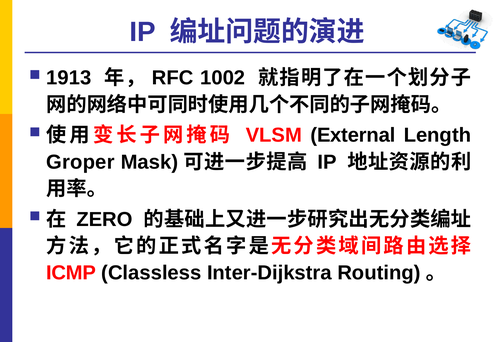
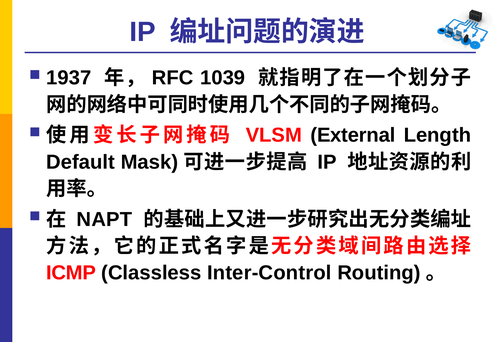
1913: 1913 -> 1937
1002: 1002 -> 1039
Groper: Groper -> Default
ZERO: ZERO -> NAPT
Inter-Dijkstra: Inter-Dijkstra -> Inter-Control
